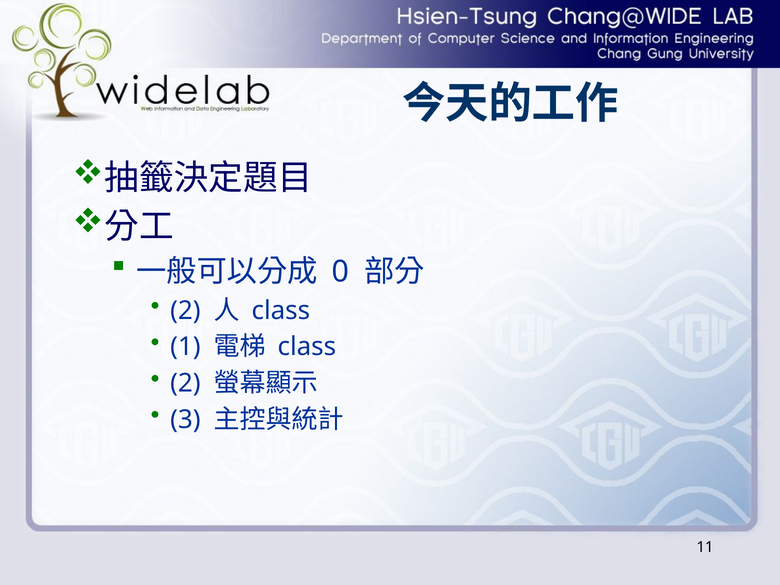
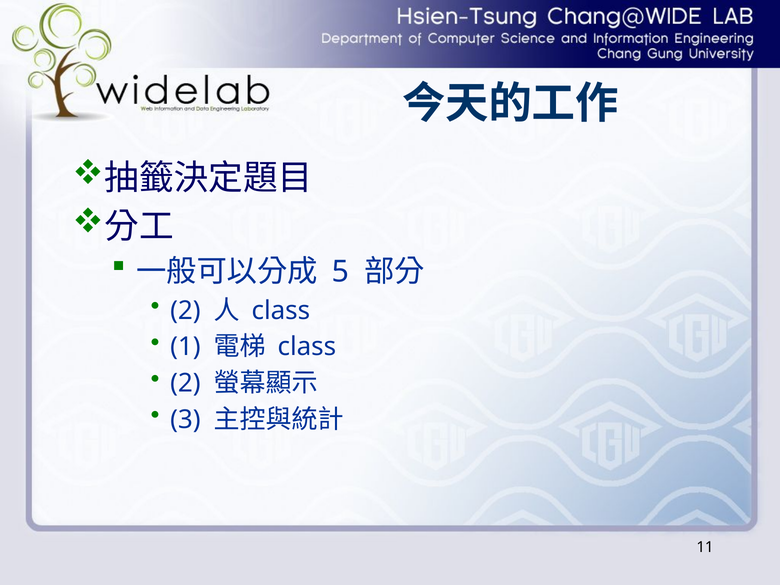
0: 0 -> 5
